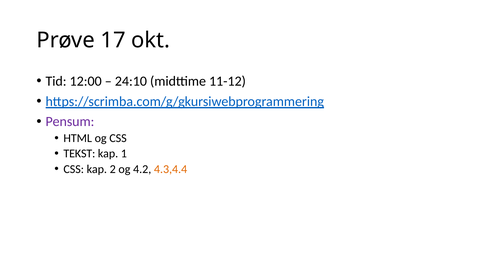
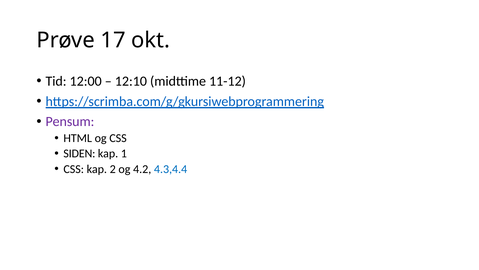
24:10: 24:10 -> 12:10
TEKST: TEKST -> SIDEN
4.3,4.4 colour: orange -> blue
